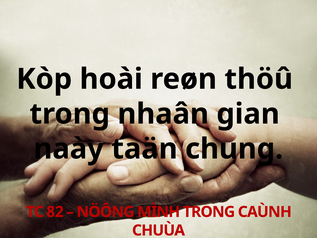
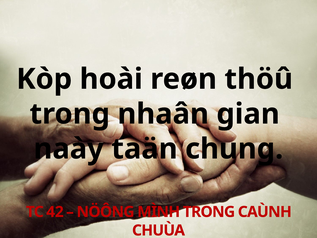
82: 82 -> 42
